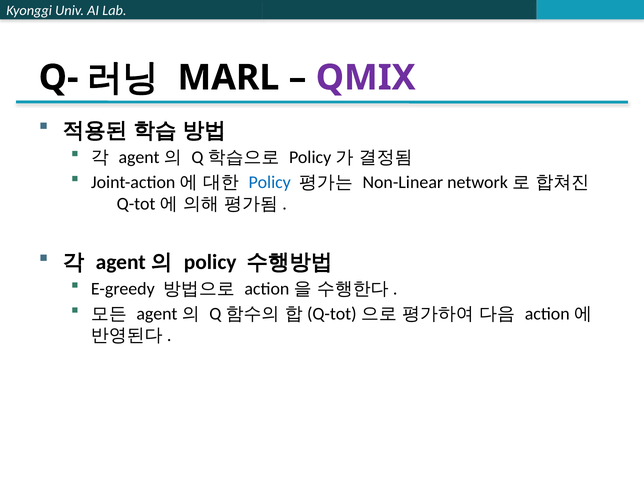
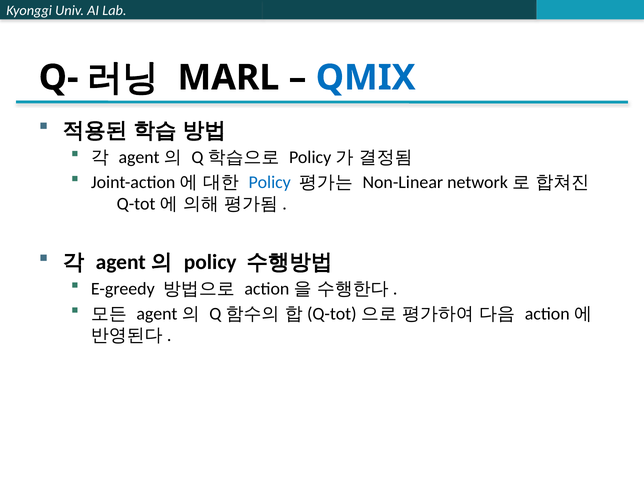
QMIX colour: purple -> blue
